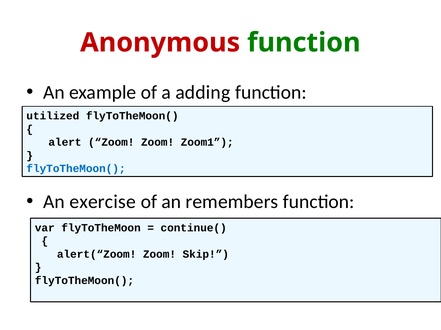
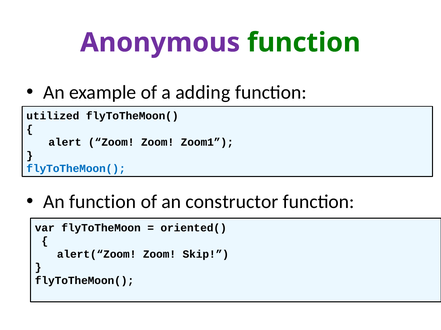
Anonymous colour: red -> purple
An exercise: exercise -> function
remembers: remembers -> constructor
continue(: continue( -> oriented(
